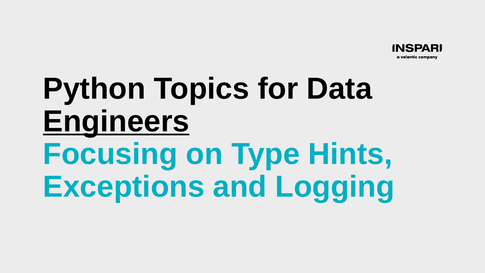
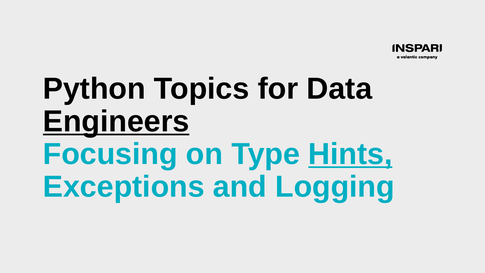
Hints underline: none -> present
